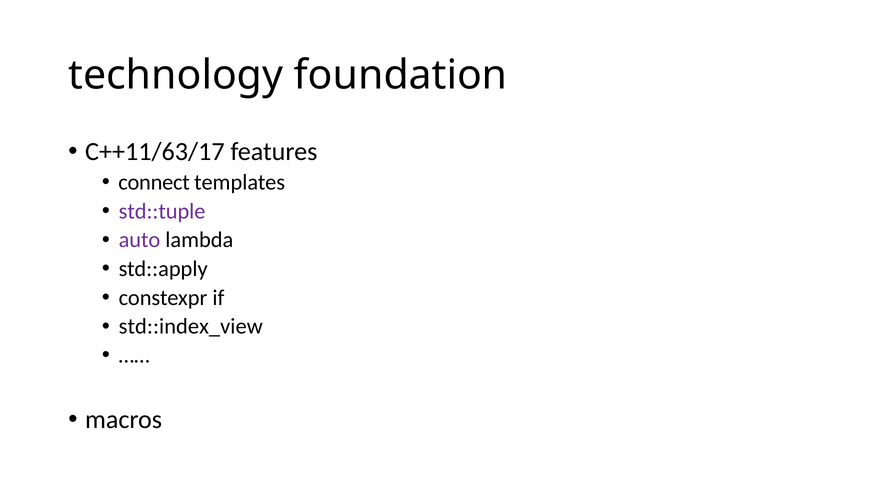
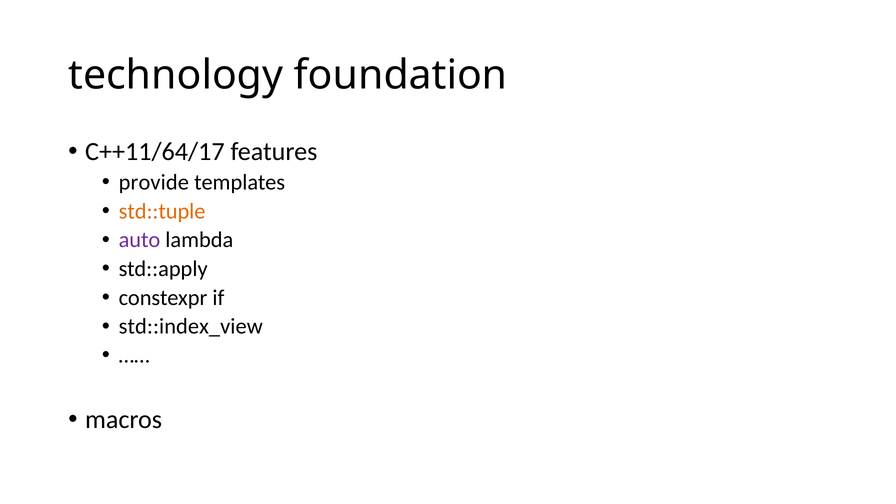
C++11/63/17: C++11/63/17 -> C++11/64/17
connect: connect -> provide
std::tuple colour: purple -> orange
